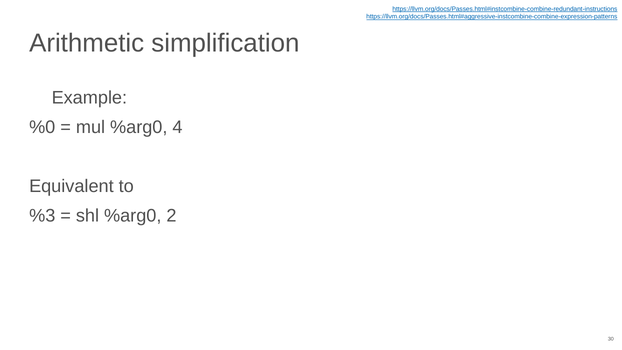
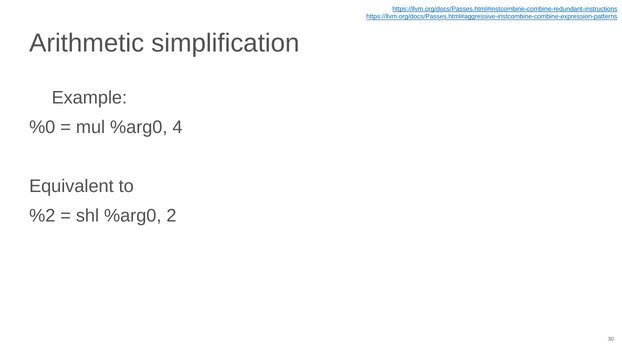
%3: %3 -> %2
